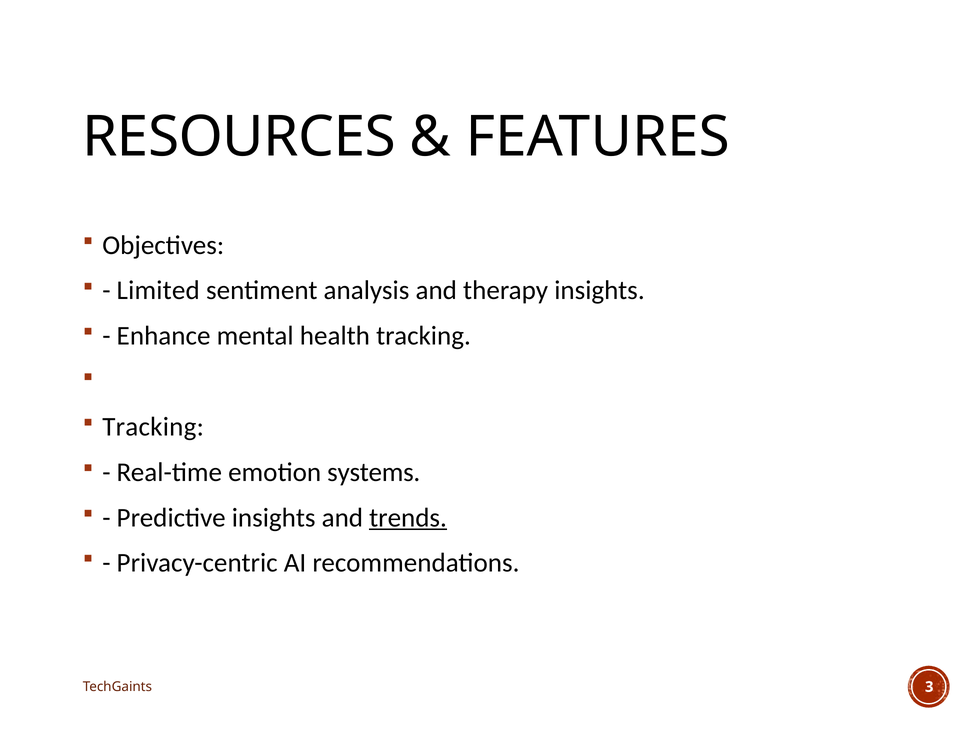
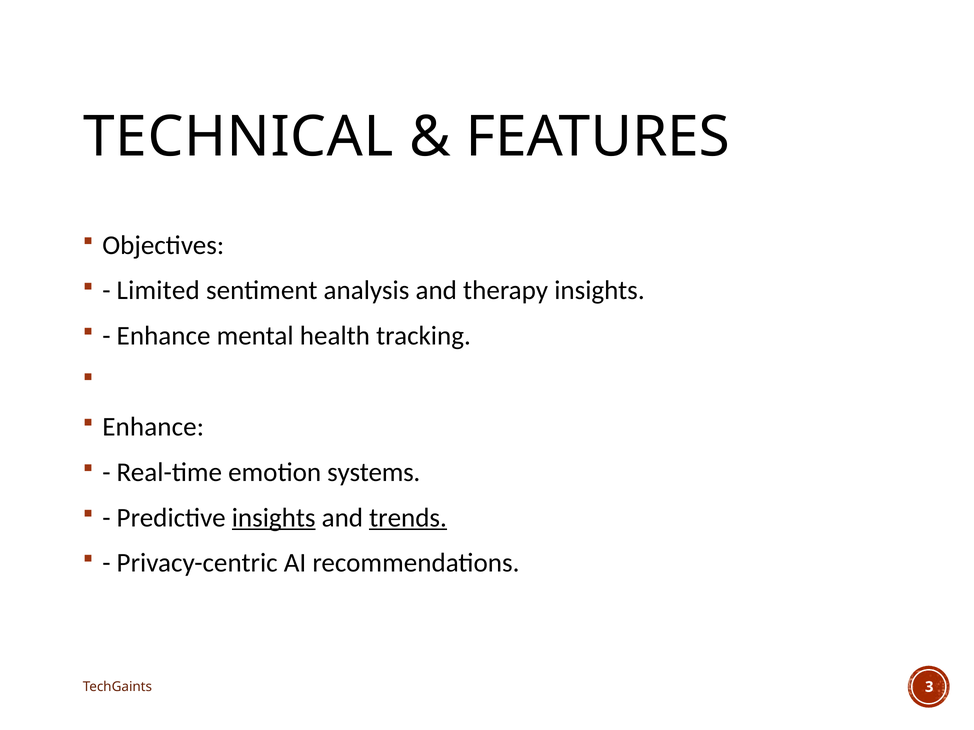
RESOURCES: RESOURCES -> TECHNICAL
Tracking at (153, 427): Tracking -> Enhance
insights at (274, 518) underline: none -> present
